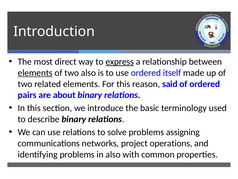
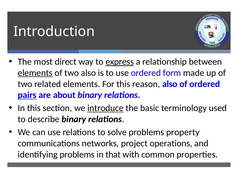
itself: itself -> form
reason said: said -> also
pairs underline: none -> present
introduce underline: none -> present
assigning: assigning -> property
in also: also -> that
